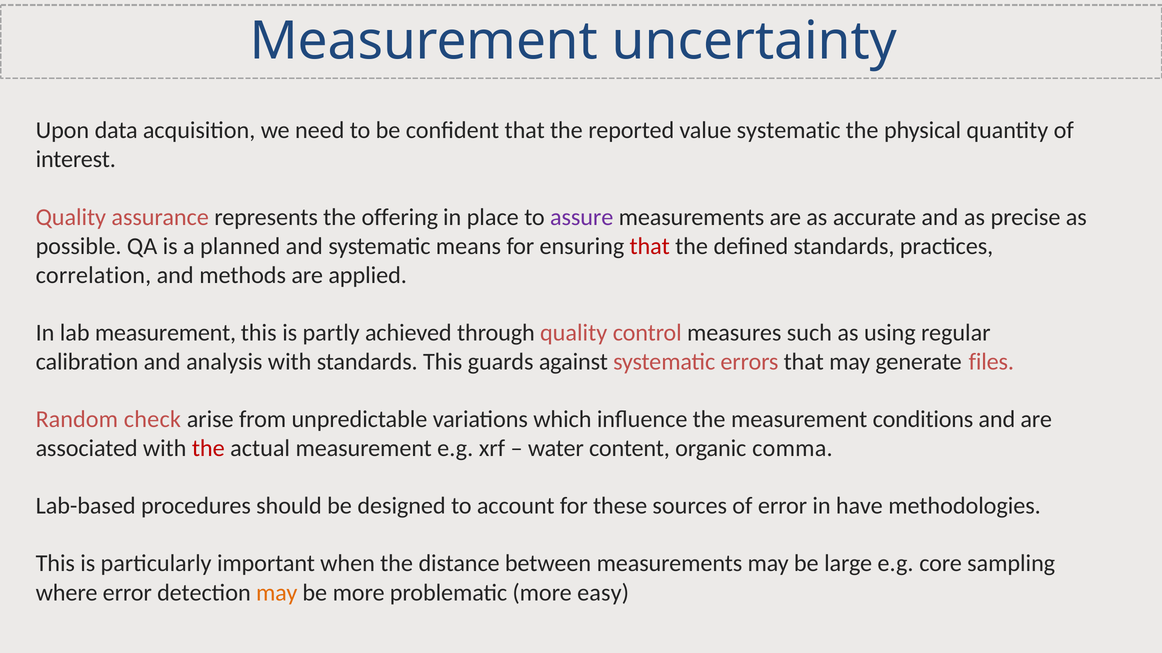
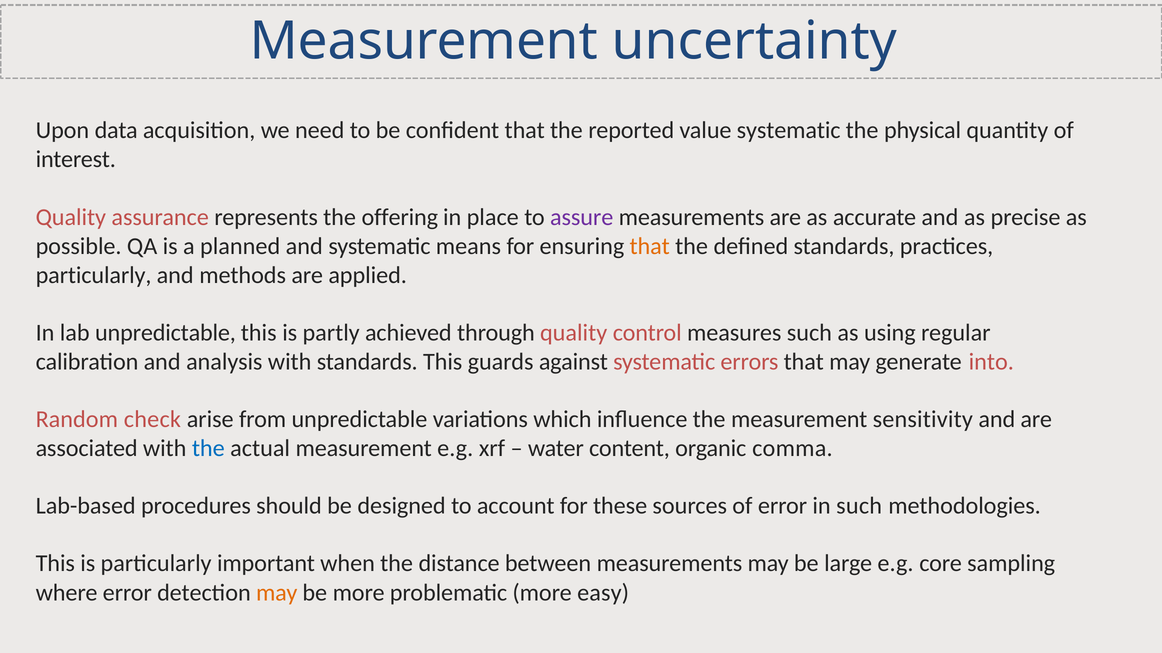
that at (650, 246) colour: red -> orange
correlation at (93, 275): correlation -> particularly
lab measurement: measurement -> unpredictable
files: files -> into
conditions: conditions -> sensitivity
the at (208, 449) colour: red -> blue
in have: have -> such
